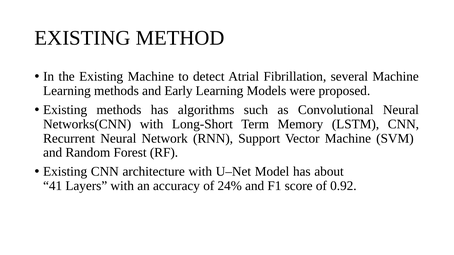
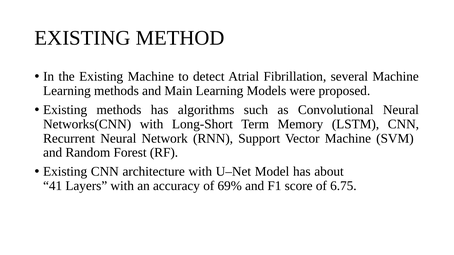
Early: Early -> Main
24%: 24% -> 69%
0.92: 0.92 -> 6.75
